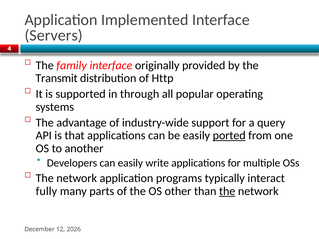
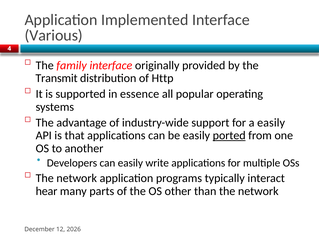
Servers: Servers -> Various
through: through -> essence
a query: query -> easily
fully: fully -> hear
the at (227, 191) underline: present -> none
